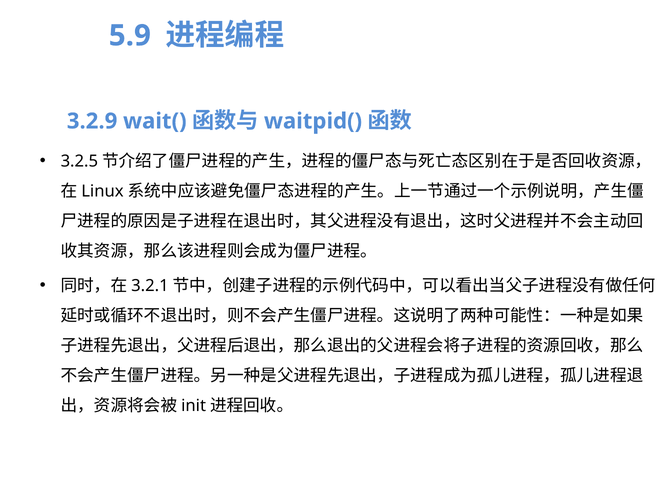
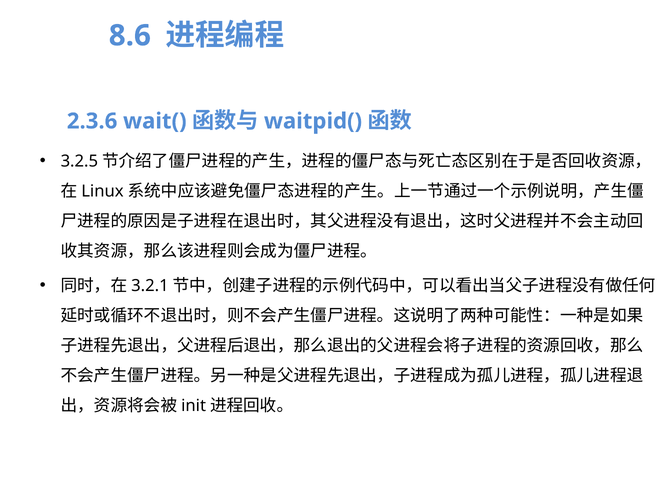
5.9: 5.9 -> 8.6
3.2.9: 3.2.9 -> 2.3.6
